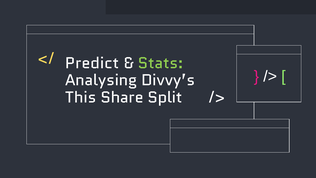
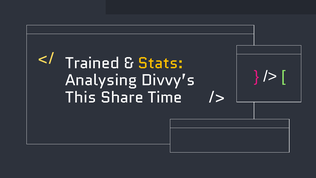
Predict: Predict -> Trained
Stats colour: light green -> yellow
Split: Split -> Time
